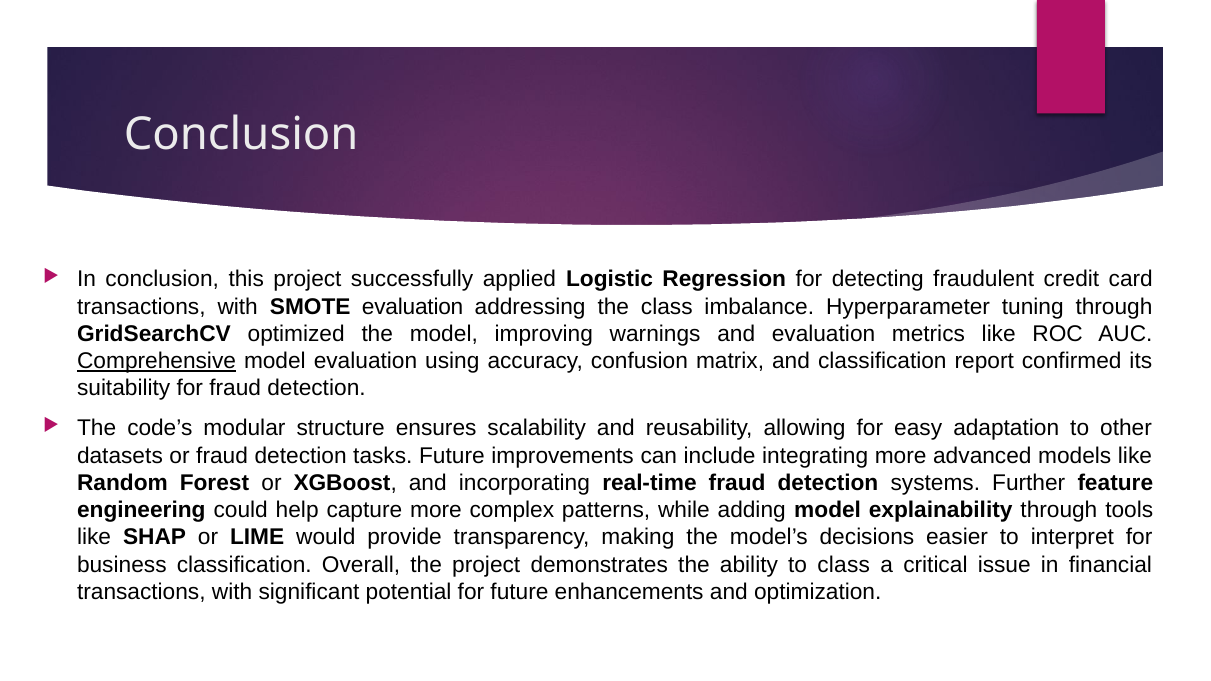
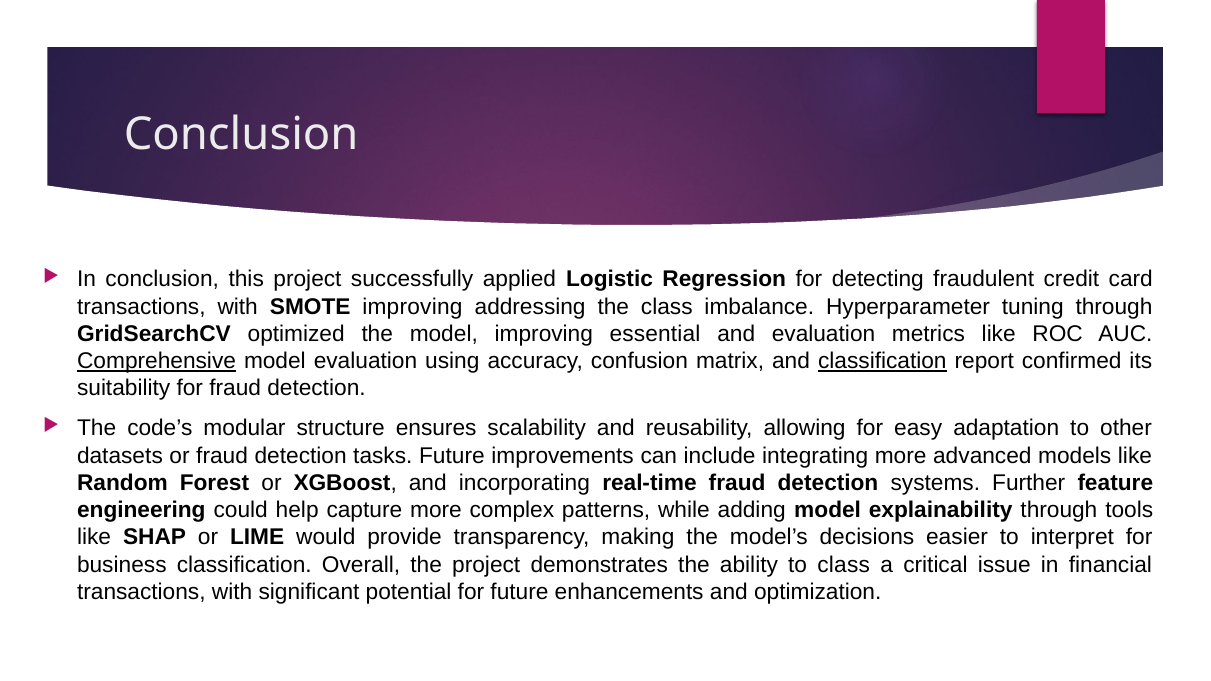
SMOTE evaluation: evaluation -> improving
warnings: warnings -> essential
classification at (882, 361) underline: none -> present
